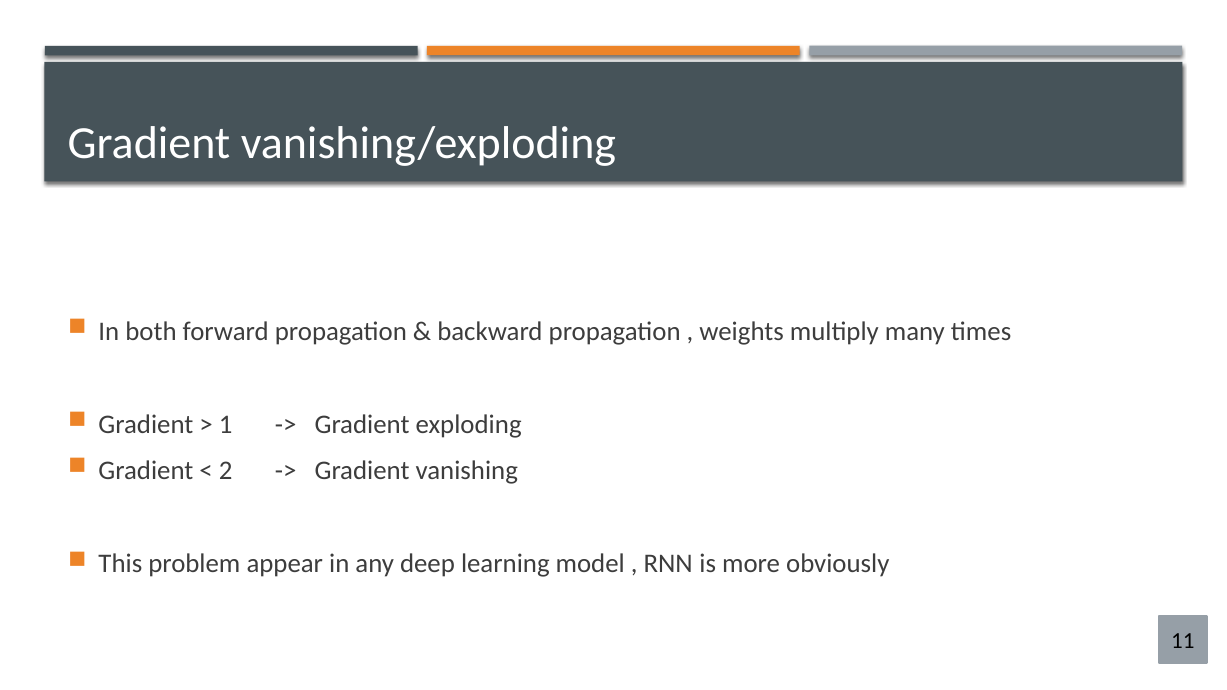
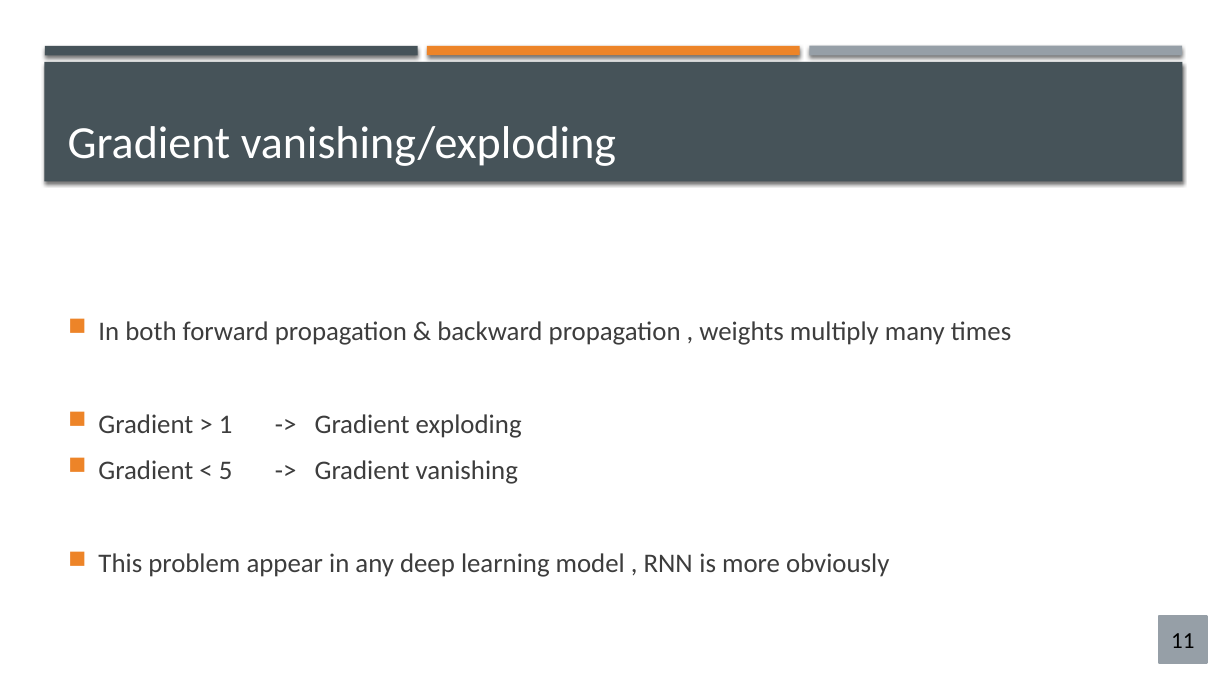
2: 2 -> 5
